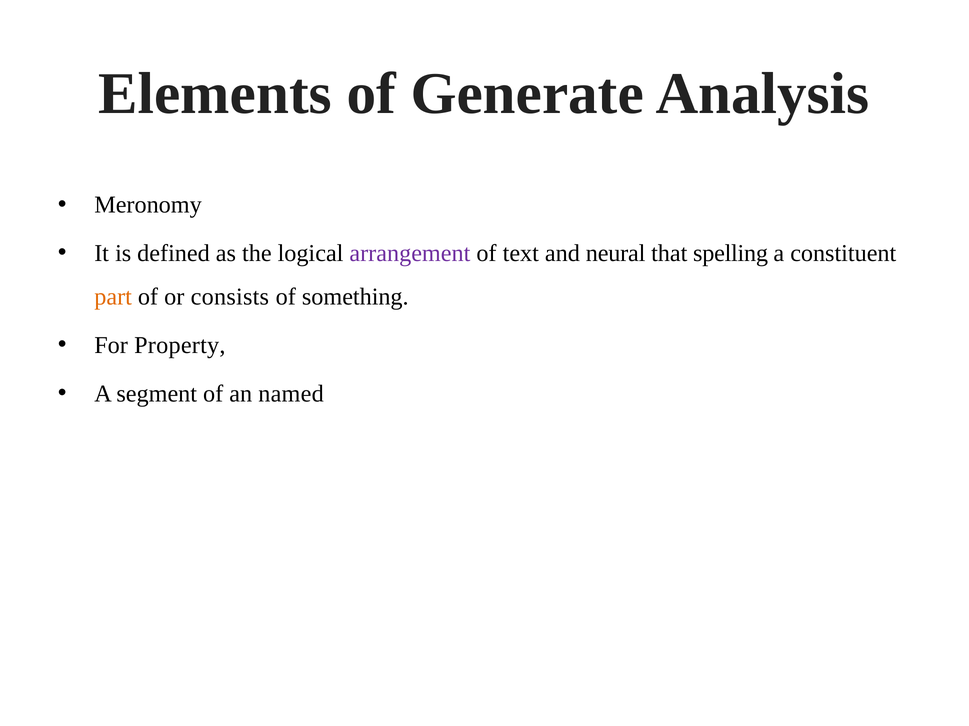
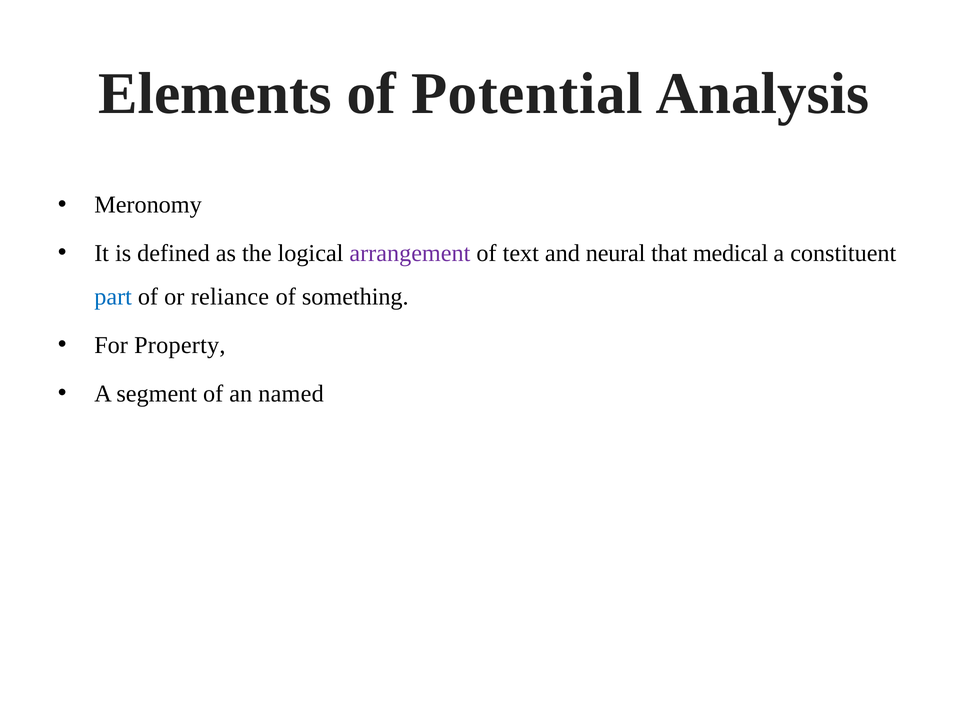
Generate: Generate -> Potential
spelling: spelling -> medical
part colour: orange -> blue
consists: consists -> reliance
